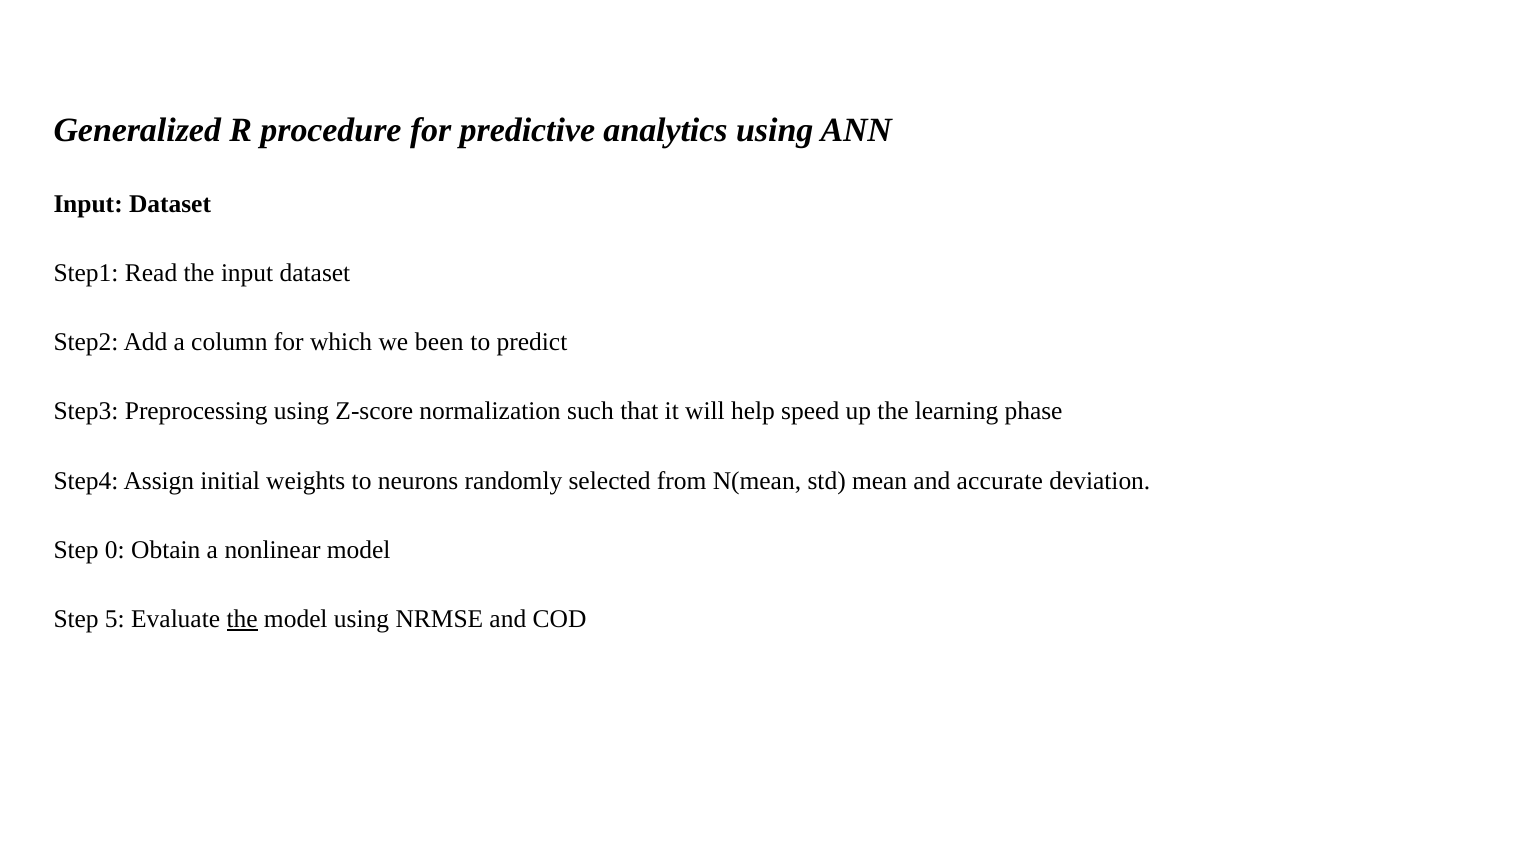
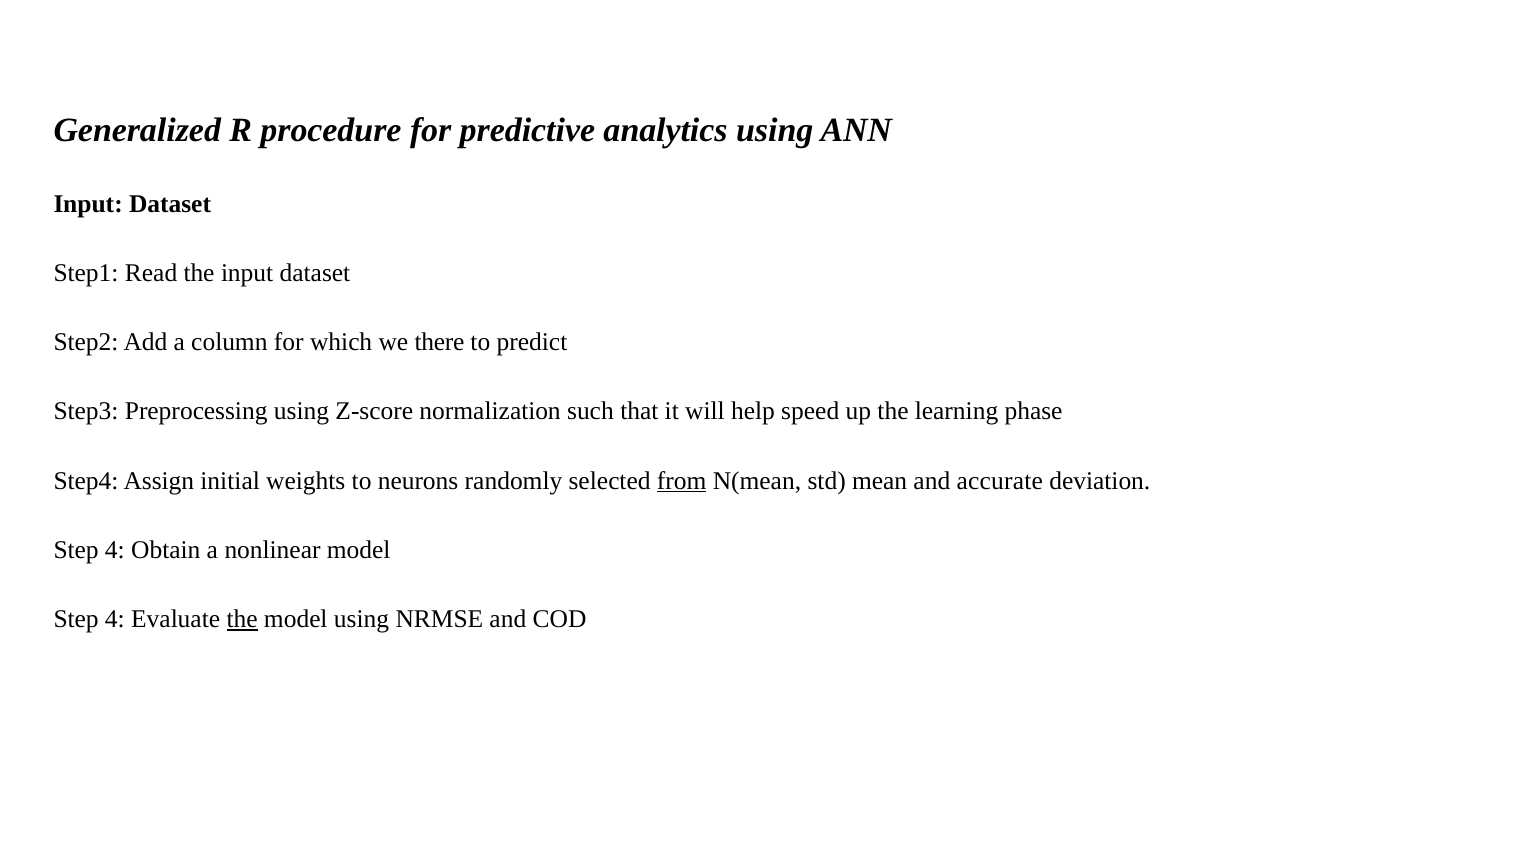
been: been -> there
from underline: none -> present
0 at (115, 550): 0 -> 4
5 at (115, 619): 5 -> 4
